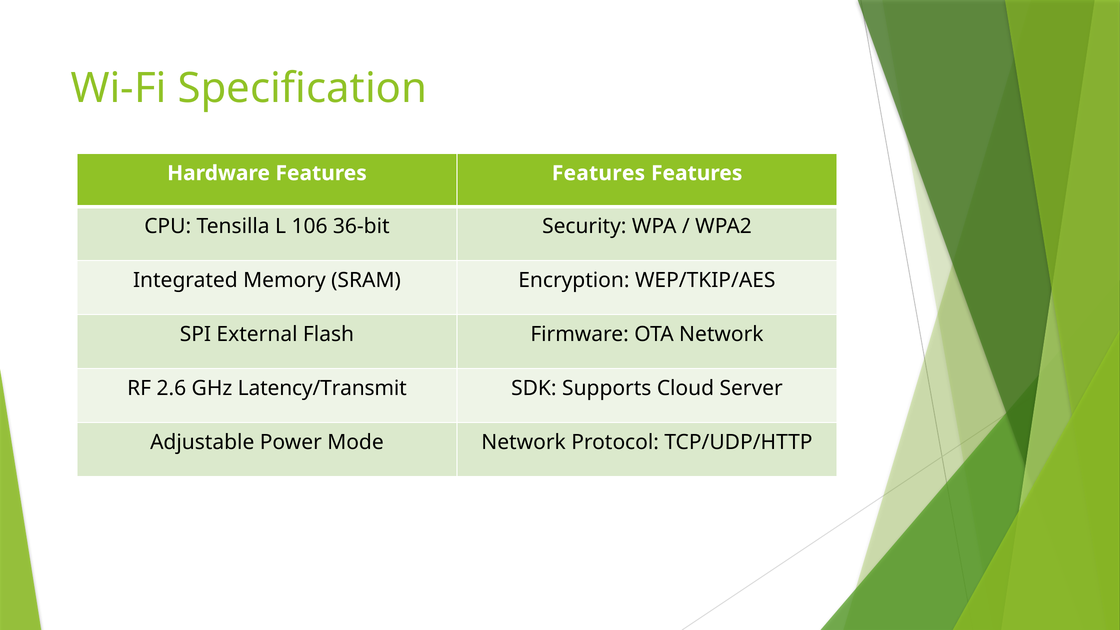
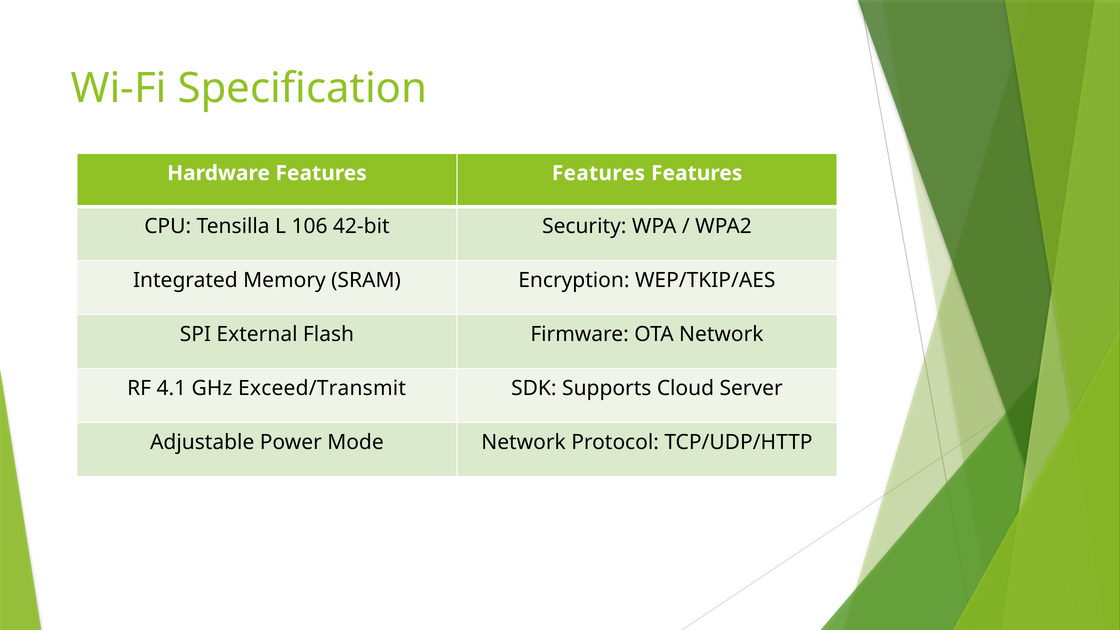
36-bit: 36-bit -> 42-bit
2.6: 2.6 -> 4.1
Latency/Transmit: Latency/Transmit -> Exceed/Transmit
